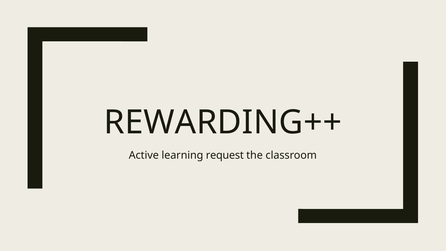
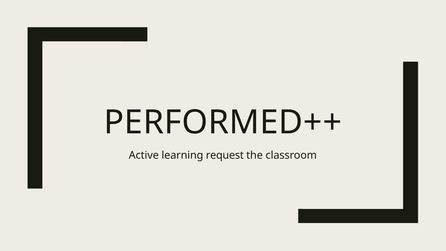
REWARDING++: REWARDING++ -> PERFORMED++
